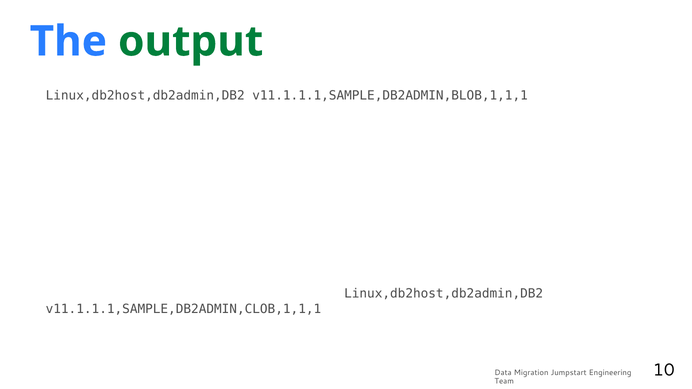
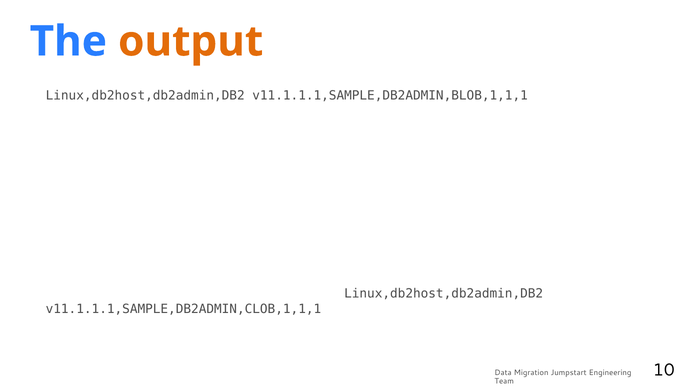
output colour: green -> orange
